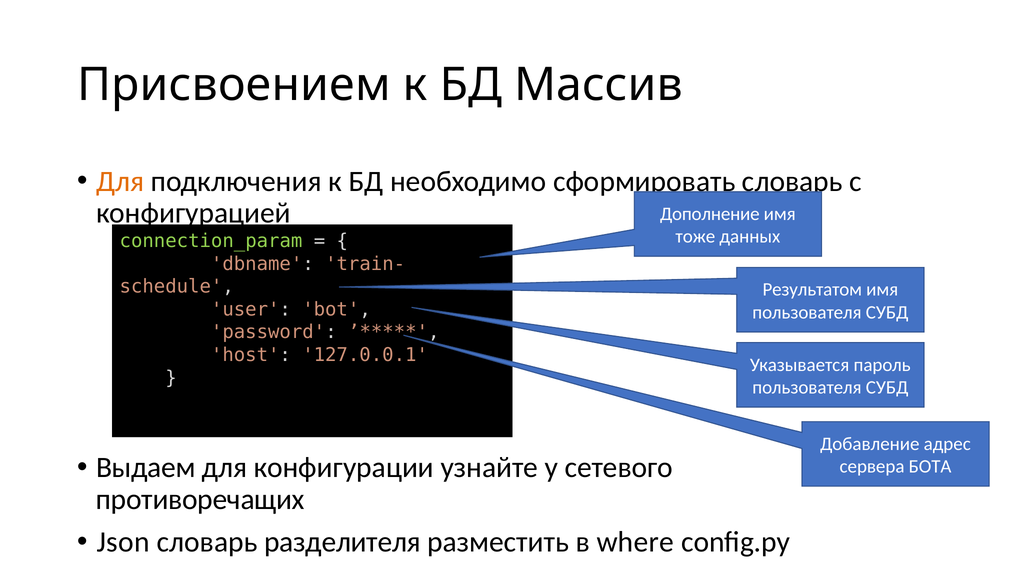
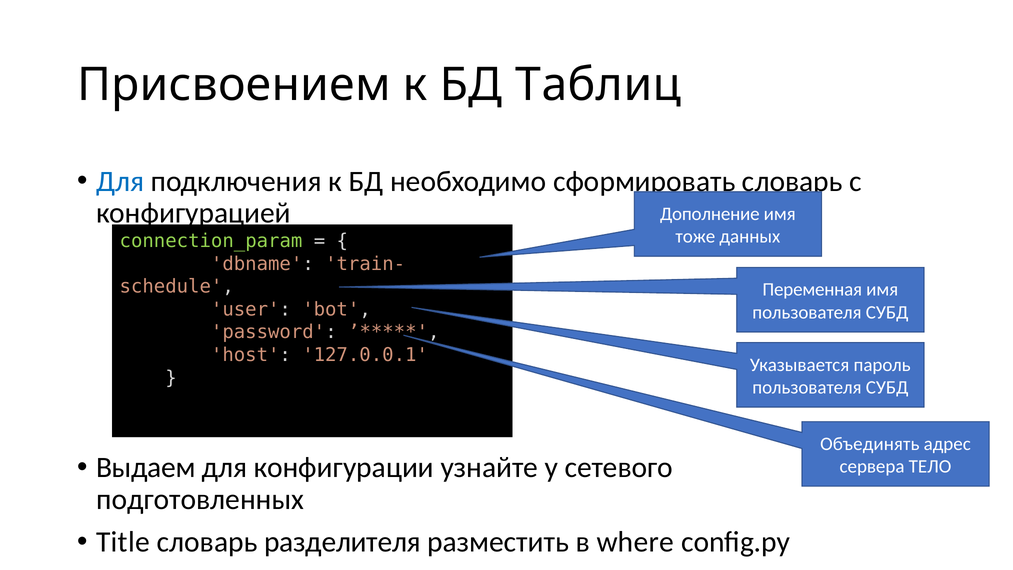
Массив: Массив -> Таблиц
Для at (120, 181) colour: orange -> blue
Результатом: Результатом -> Переменная
Добавление: Добавление -> Объединять
БОТА: БОТА -> ТЕЛО
противоречащих: противоречащих -> подготовленных
Json: Json -> Title
